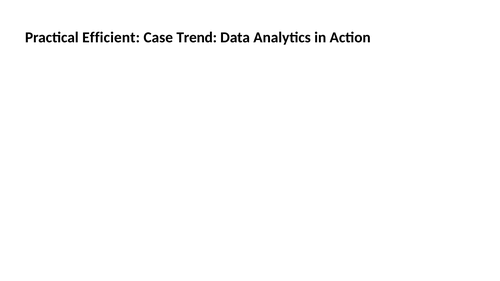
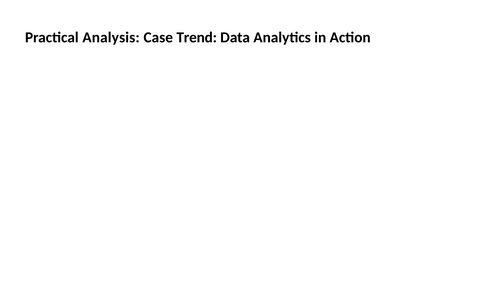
Efficient: Efficient -> Analysis
